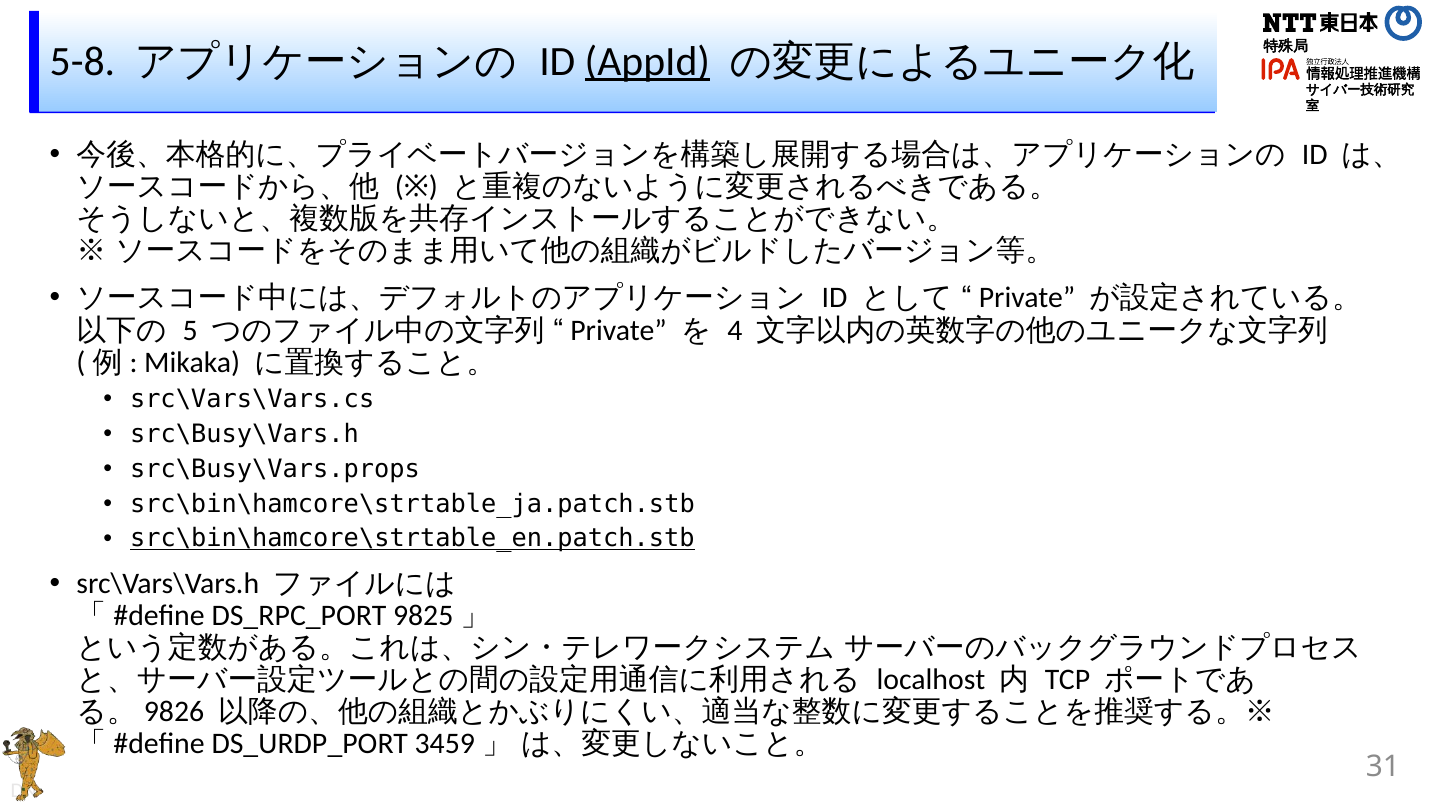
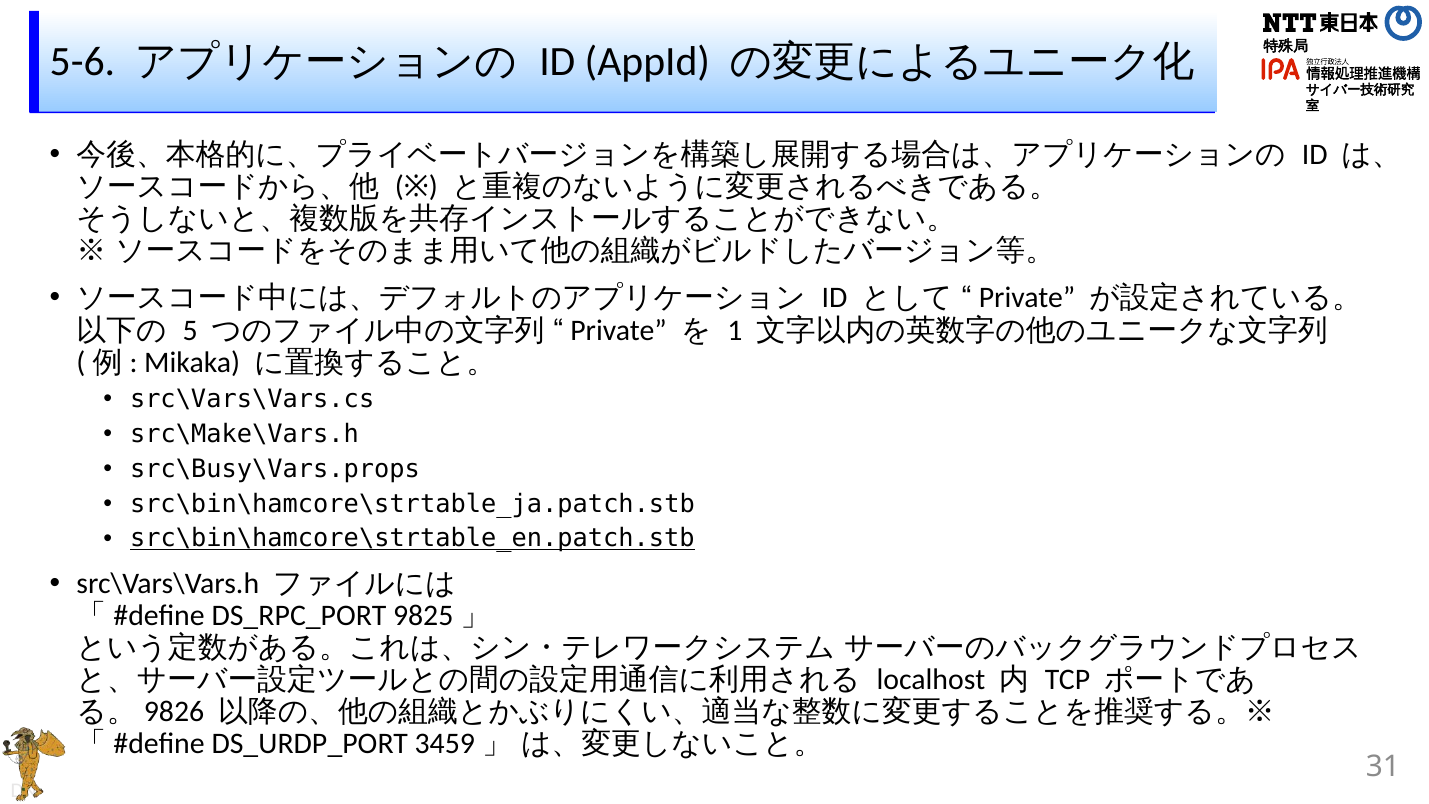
5-8: 5-8 -> 5-6
AppId underline: present -> none
4: 4 -> 1
src\Busy\Vars.h: src\Busy\Vars.h -> src\Make\Vars.h
